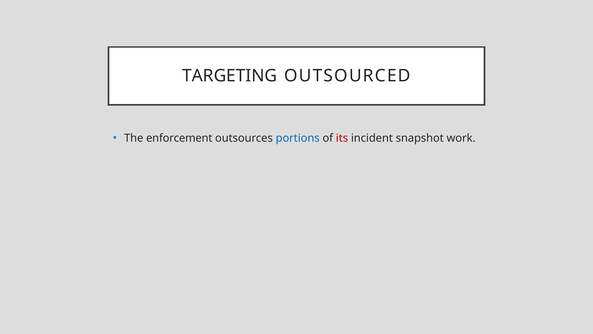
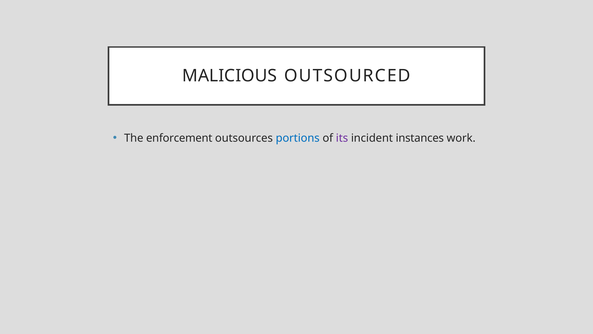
TARGETING: TARGETING -> MALICIOUS
its colour: red -> purple
snapshot: snapshot -> instances
